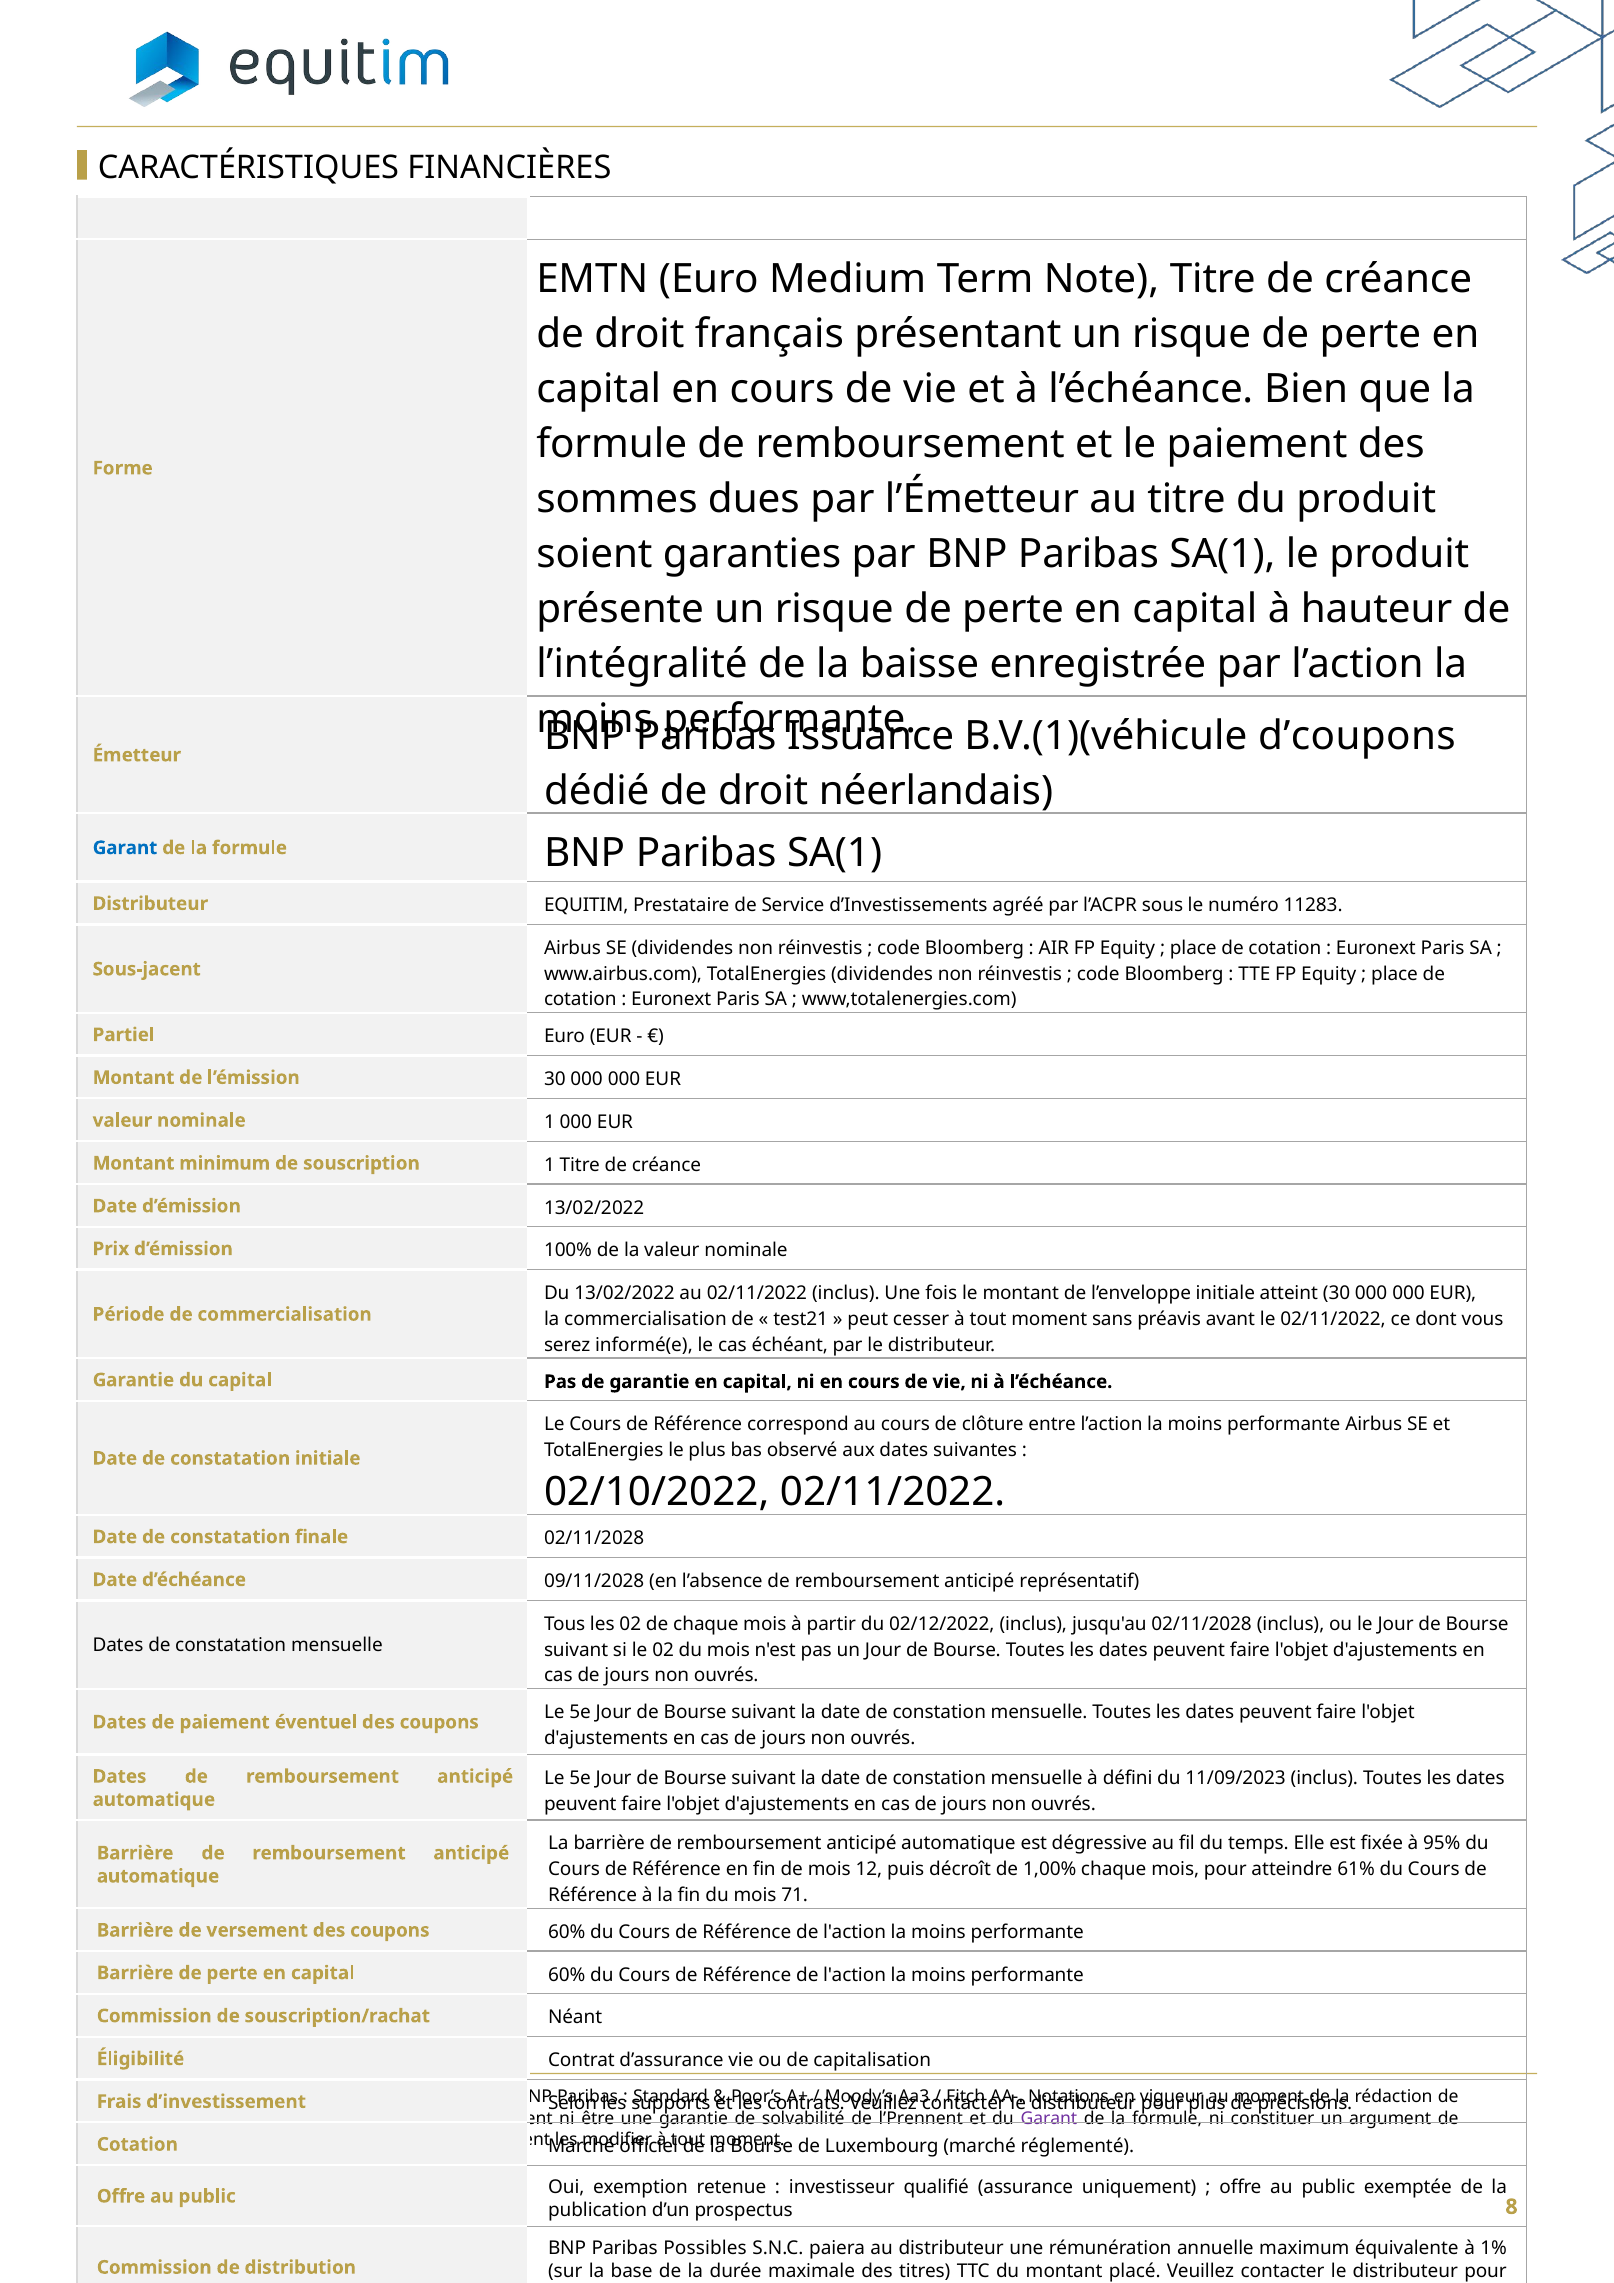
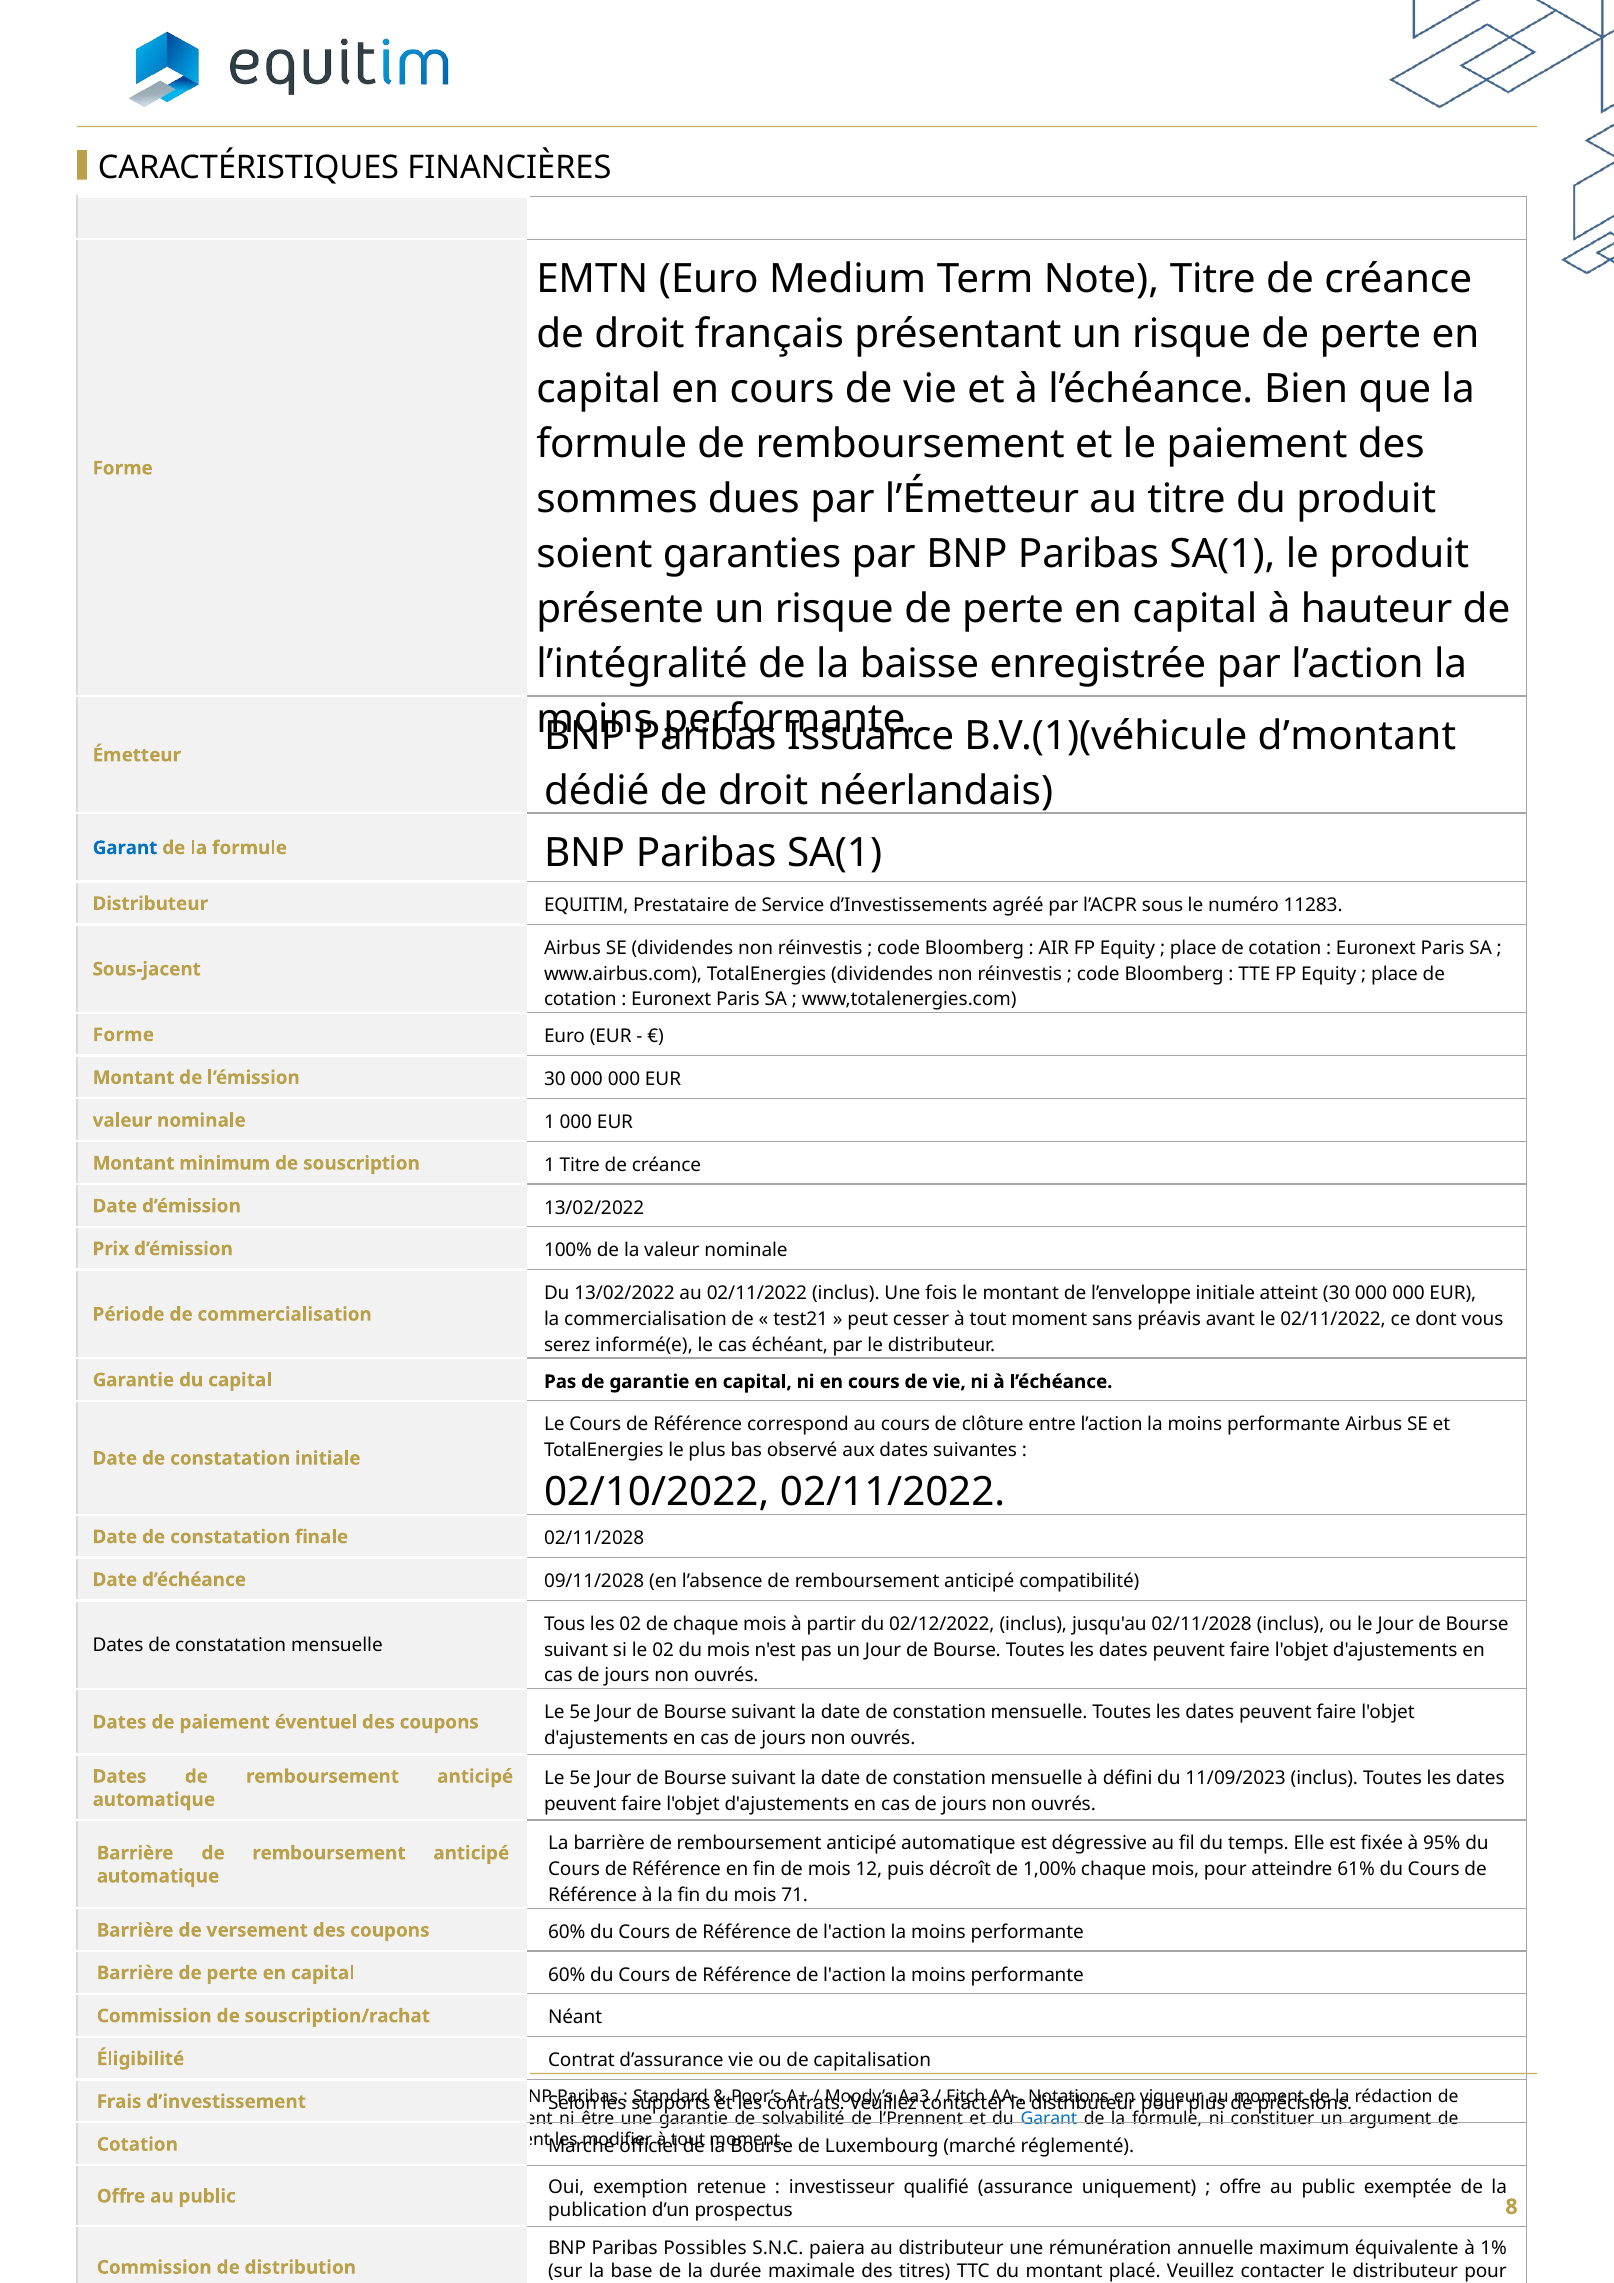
d’coupons: d’coupons -> d’montant
Partiel at (124, 1035): Partiel -> Forme
représentatif: représentatif -> compatibilité
Garant at (1049, 2118) colour: purple -> blue
